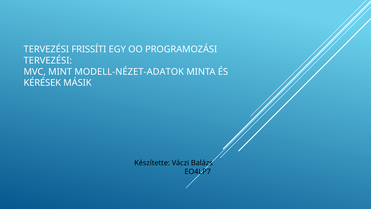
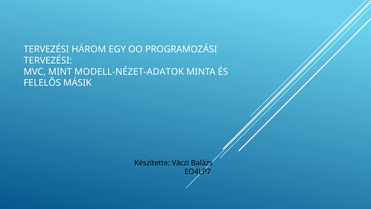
FRISSÍTI: FRISSÍTI -> HÁROM
KÉRÉSEK: KÉRÉSEK -> FELELŐS
